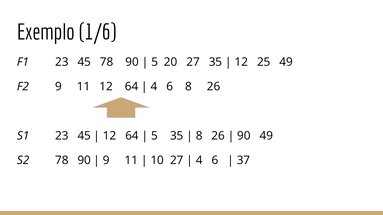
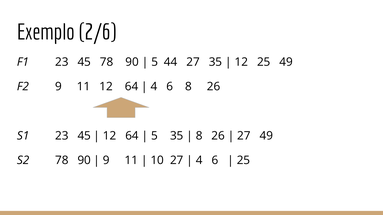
1/6: 1/6 -> 2/6
20: 20 -> 44
90 at (244, 136): 90 -> 27
37 at (243, 161): 37 -> 25
